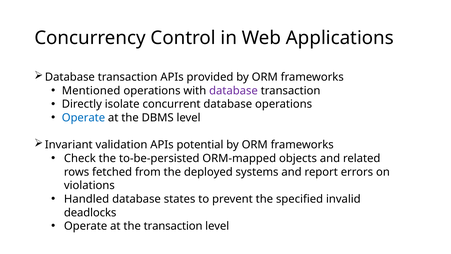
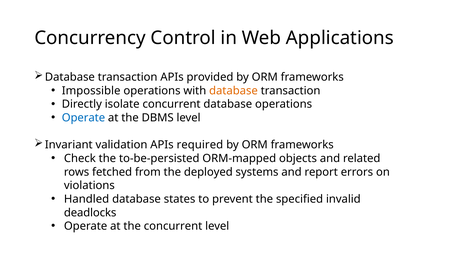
Mentioned: Mentioned -> Impossible
database at (233, 91) colour: purple -> orange
potential: potential -> required
the transaction: transaction -> concurrent
